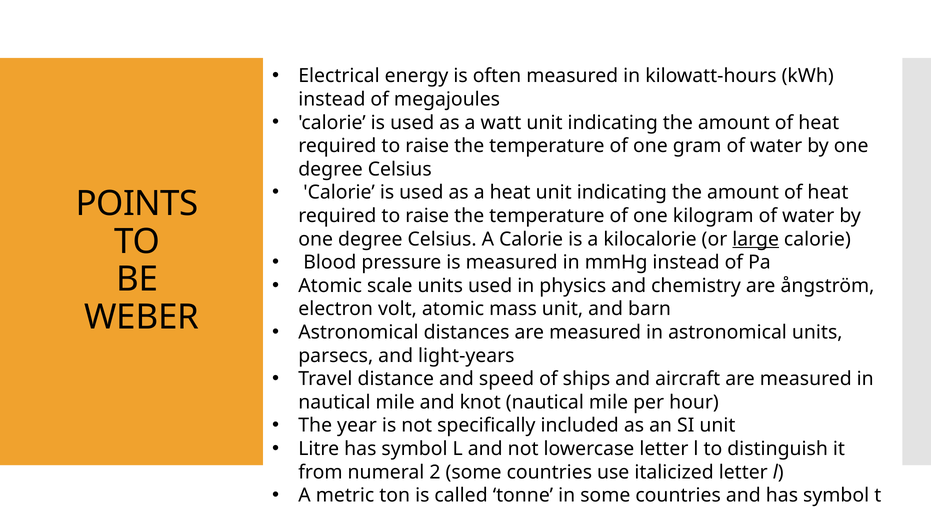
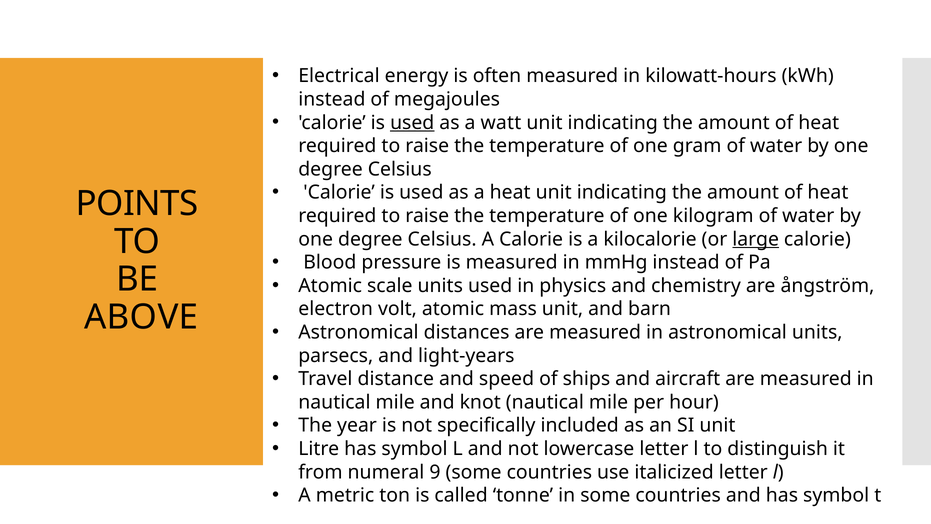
used at (412, 123) underline: none -> present
WEBER: WEBER -> ABOVE
2: 2 -> 9
